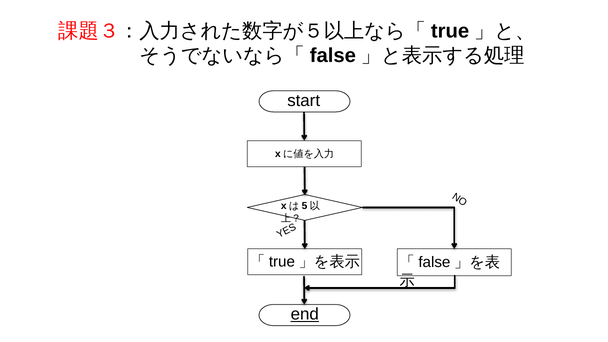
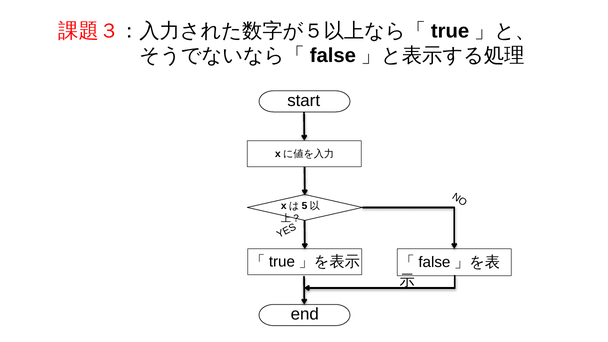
end underline: present -> none
